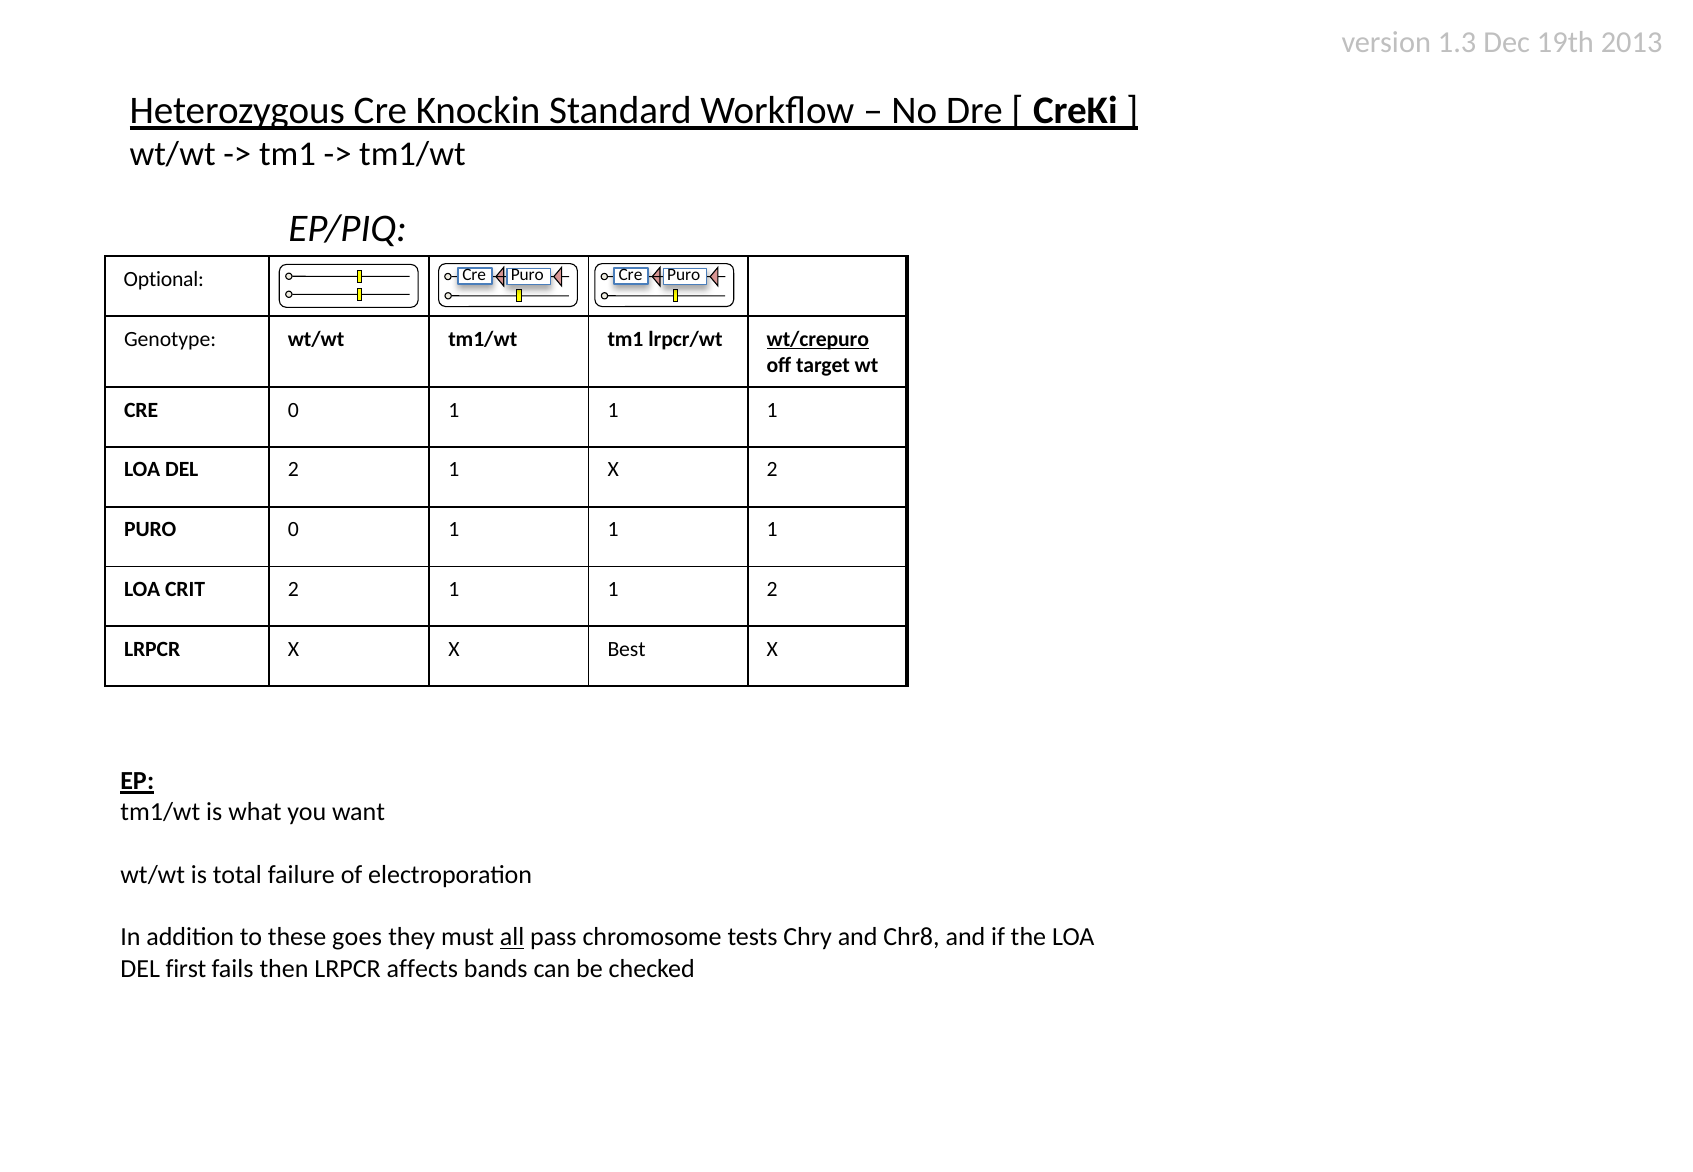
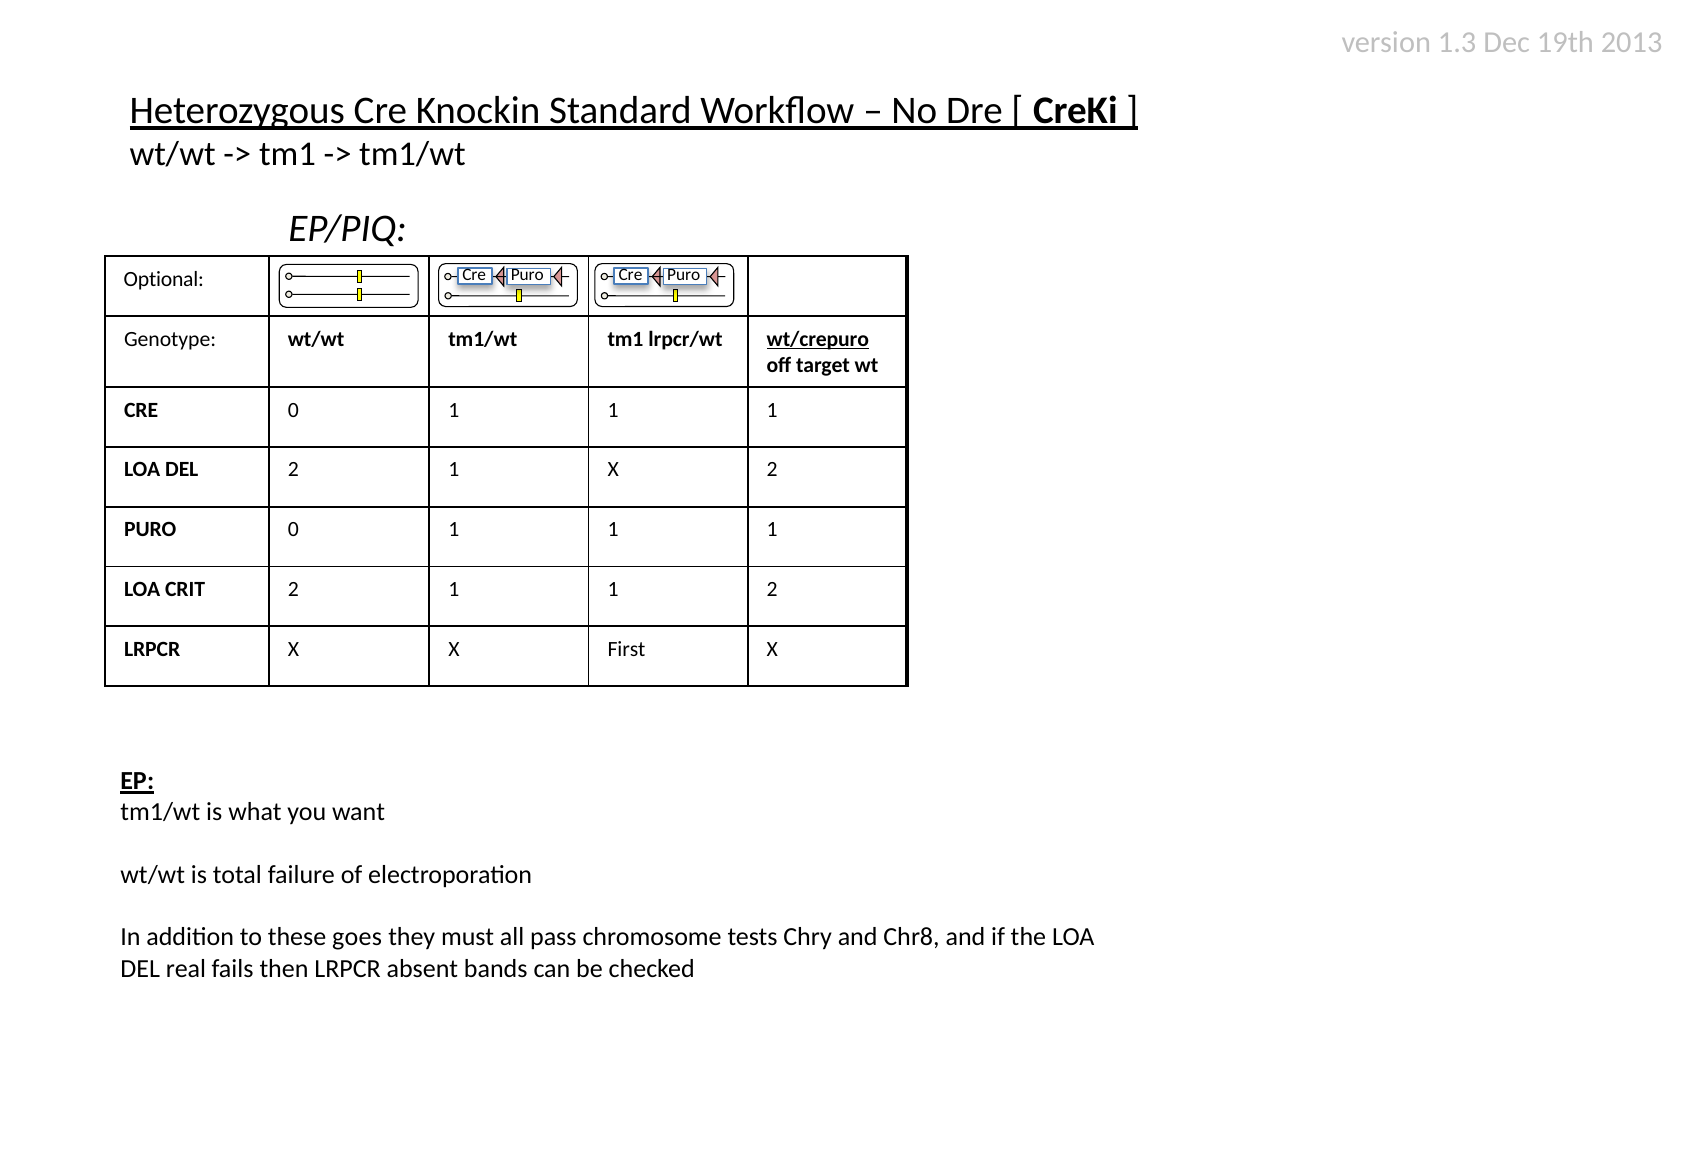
Best: Best -> First
all underline: present -> none
first: first -> real
affects: affects -> absent
